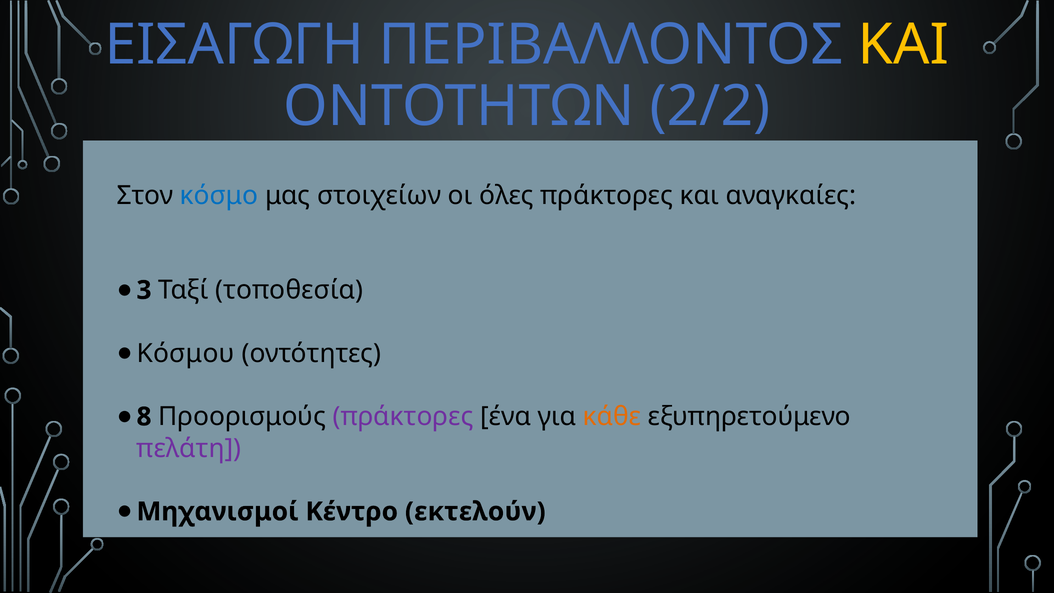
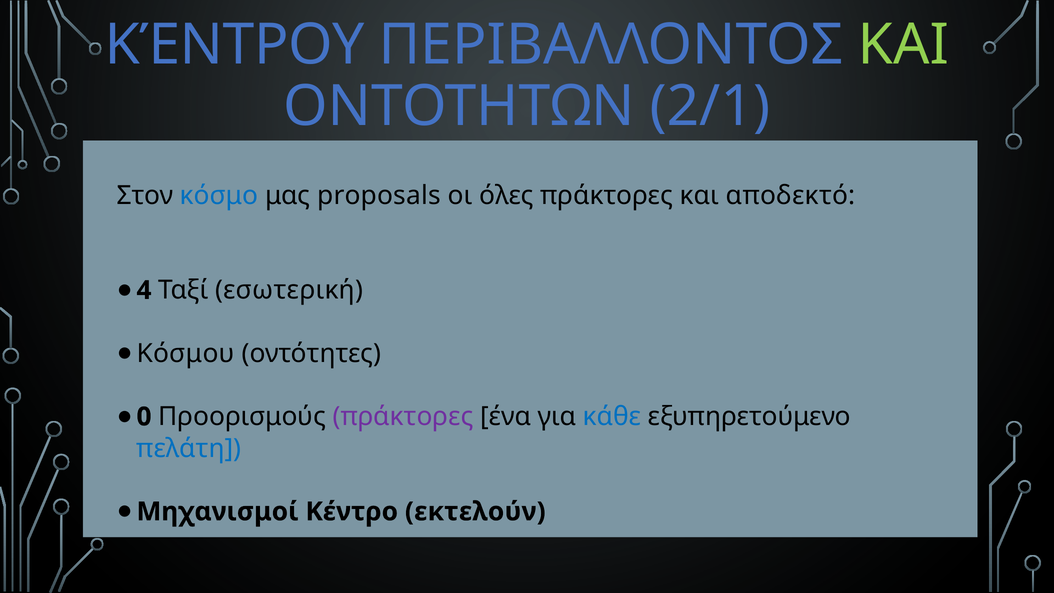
ΕΙΣΑΓΩΓΗ: ΕΙΣΑΓΩΓΗ -> ΚΈΝΤΡΟΥ
ΚΑΙ at (904, 45) colour: yellow -> light green
2/2: 2/2 -> 2/1
στοιχείων: στοιχείων -> proposals
αναγκαίες: αναγκαίες -> αποδεκτό
3: 3 -> 4
τοποθεσία: τοποθεσία -> εσωτερική
8: 8 -> 0
κάθε colour: orange -> blue
πελάτη colour: purple -> blue
